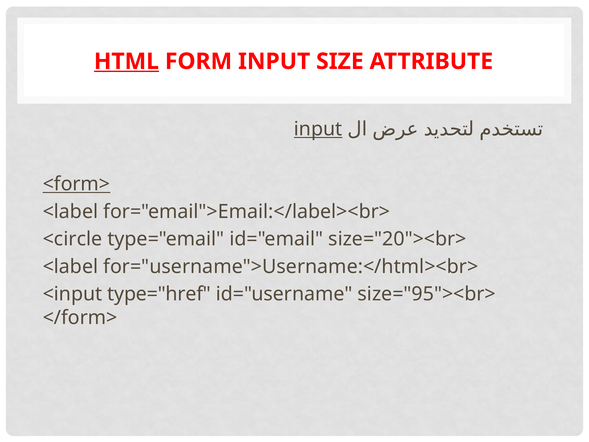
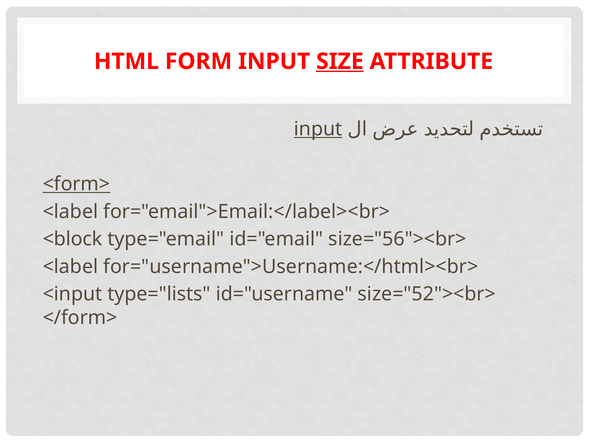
HTML underline: present -> none
SIZE underline: none -> present
<circle: <circle -> <block
size="20"><br>: size="20"><br> -> size="56"><br>
type="href: type="href -> type="lists
size="95"><br>: size="95"><br> -> size="52"><br>
